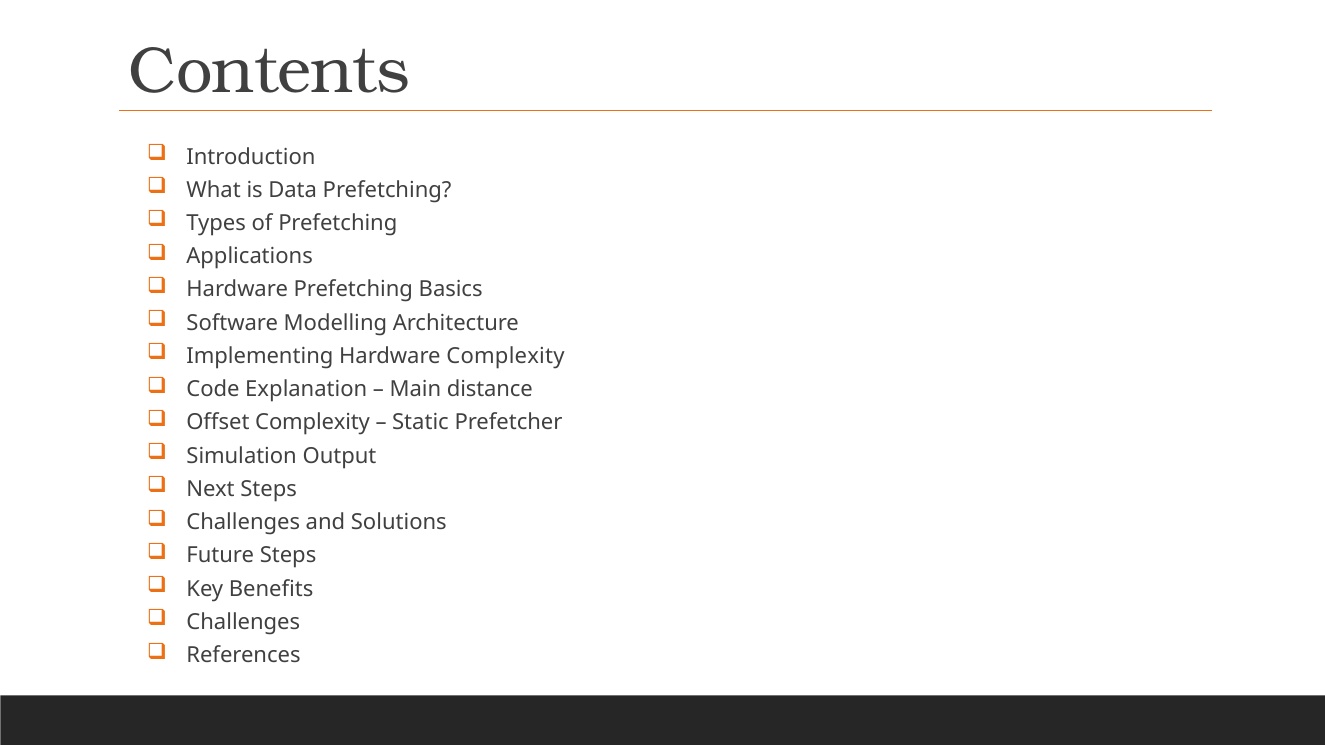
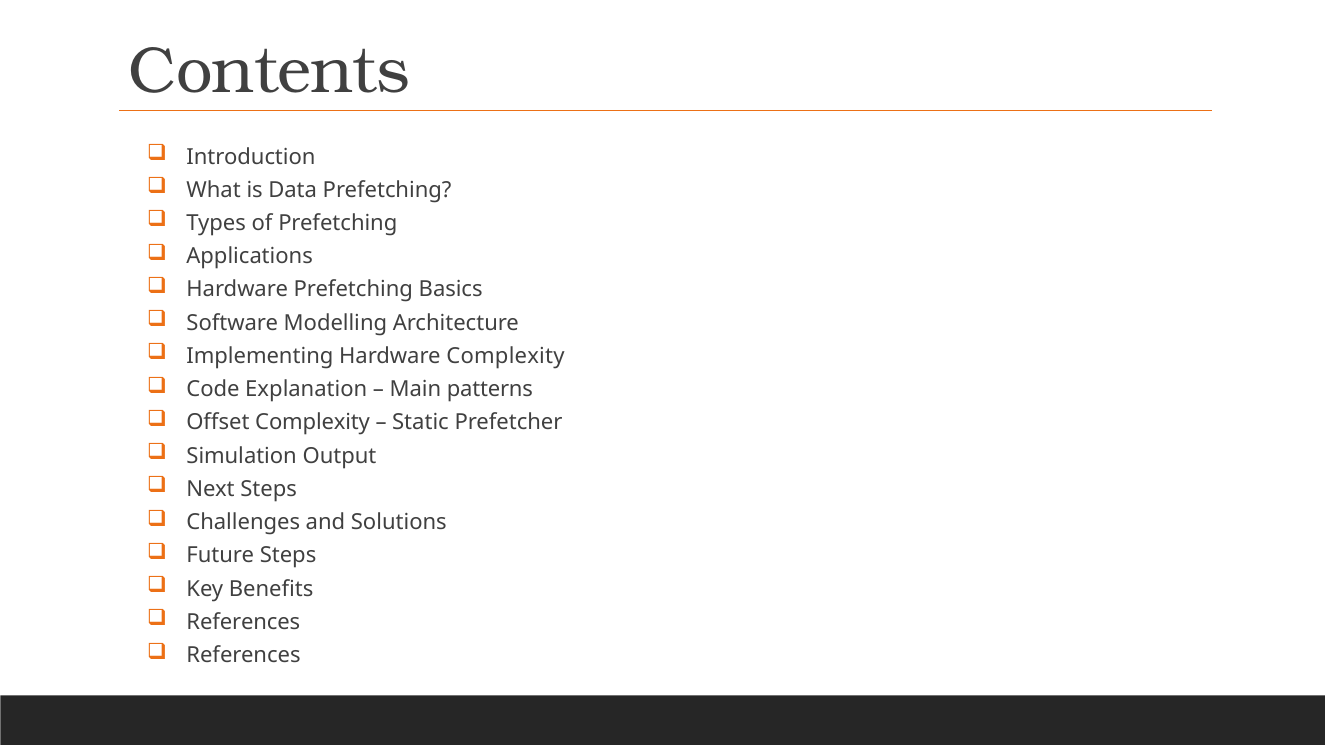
distance: distance -> patterns
Challenges at (243, 622): Challenges -> References
